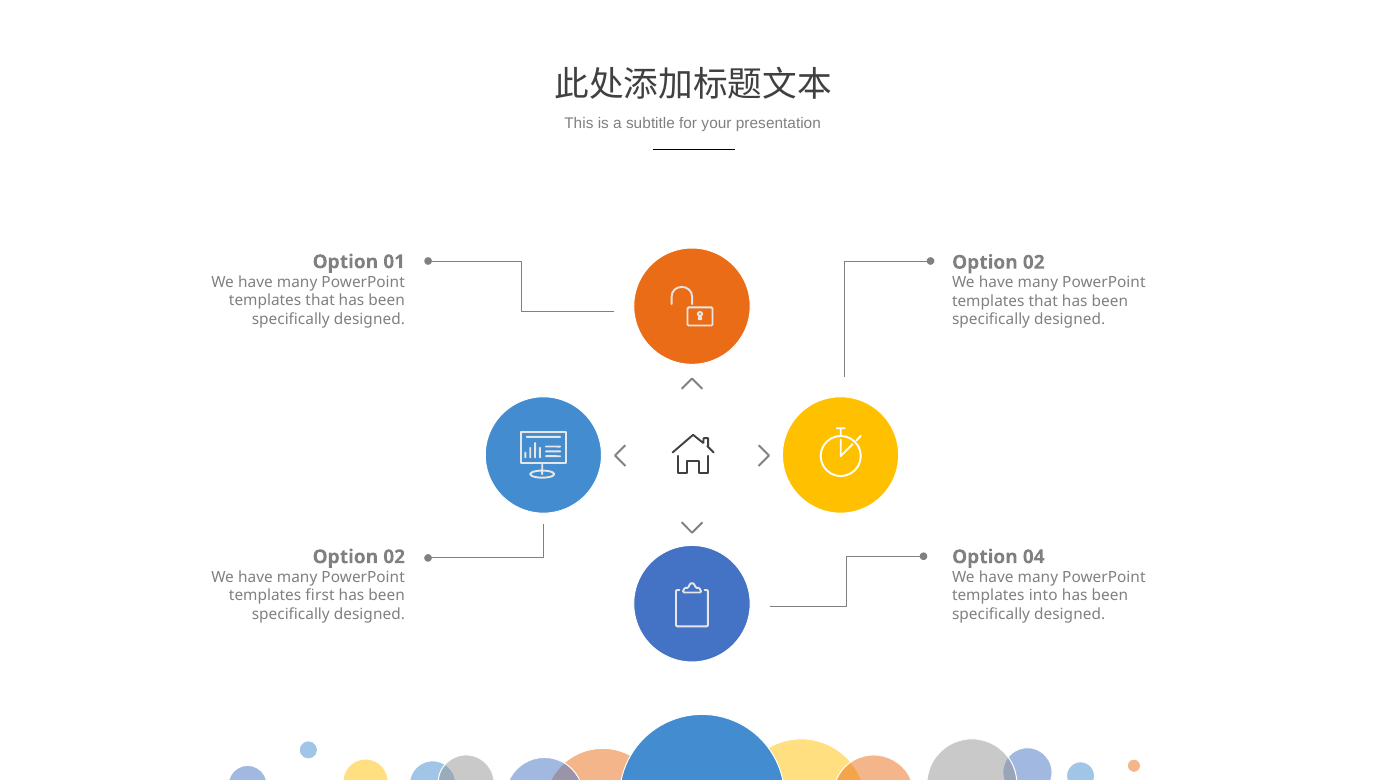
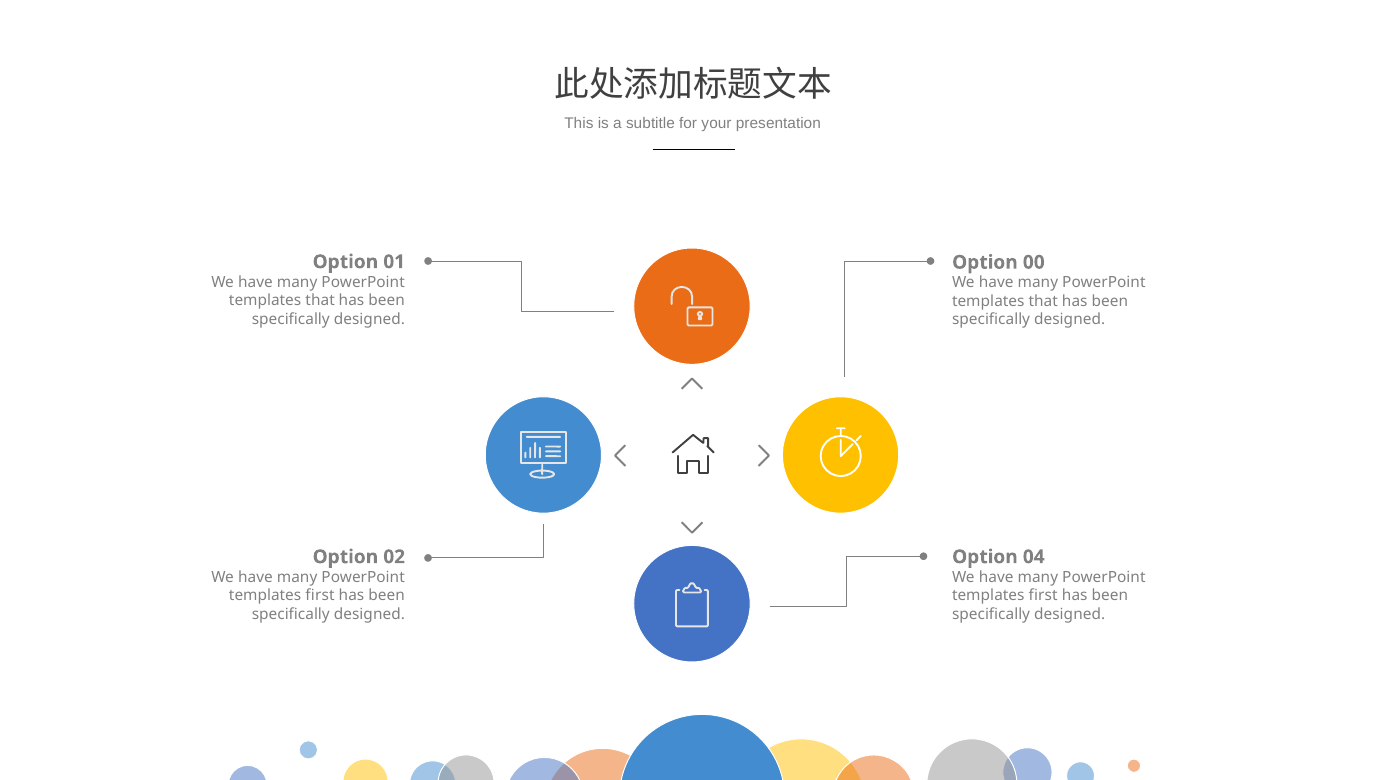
02 at (1034, 262): 02 -> 00
into at (1043, 596): into -> first
